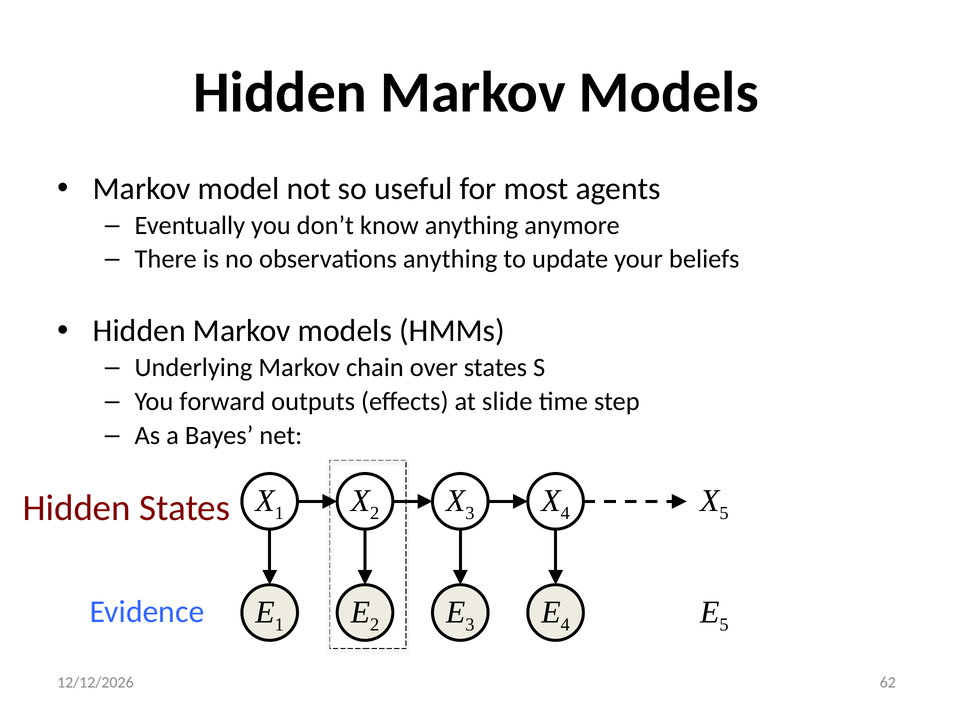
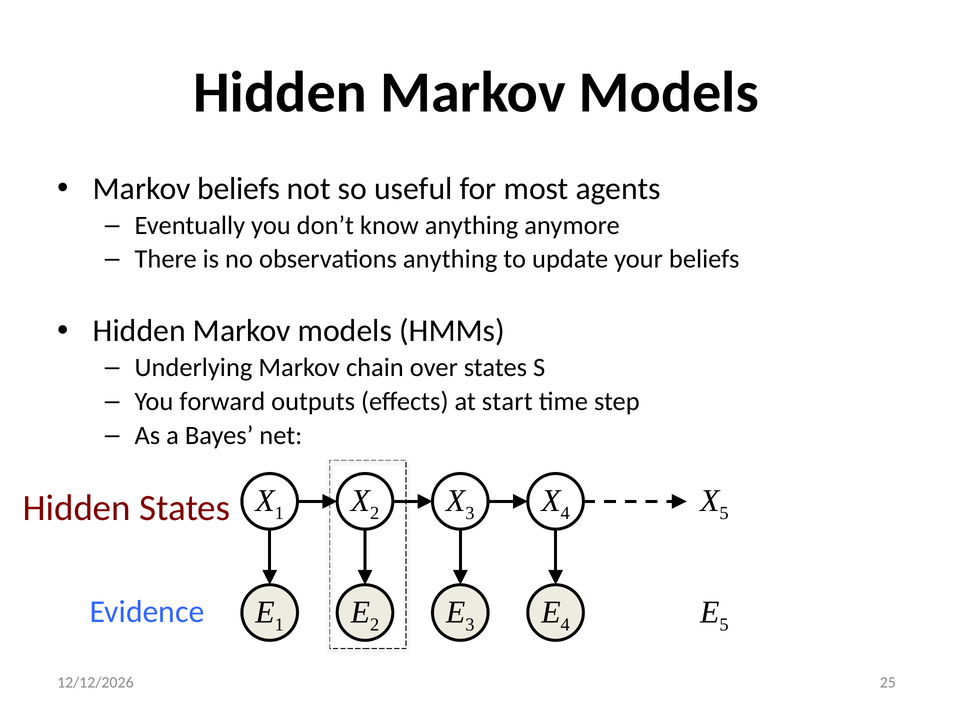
Markov model: model -> beliefs
slide: slide -> start
62: 62 -> 25
